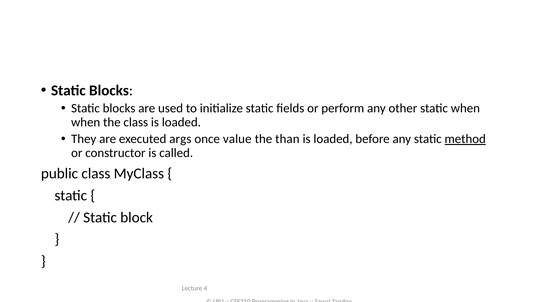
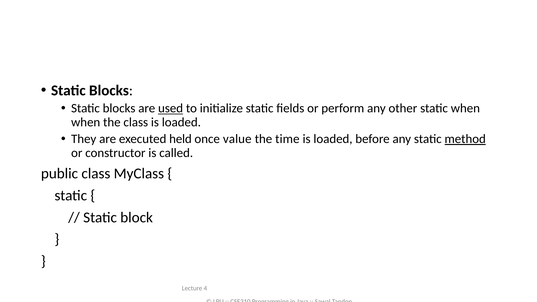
used underline: none -> present
args: args -> held
than: than -> time
